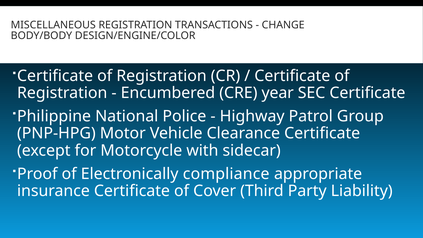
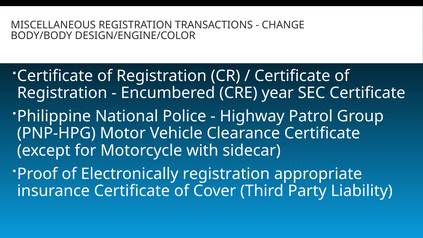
Electronically compliance: compliance -> registration
